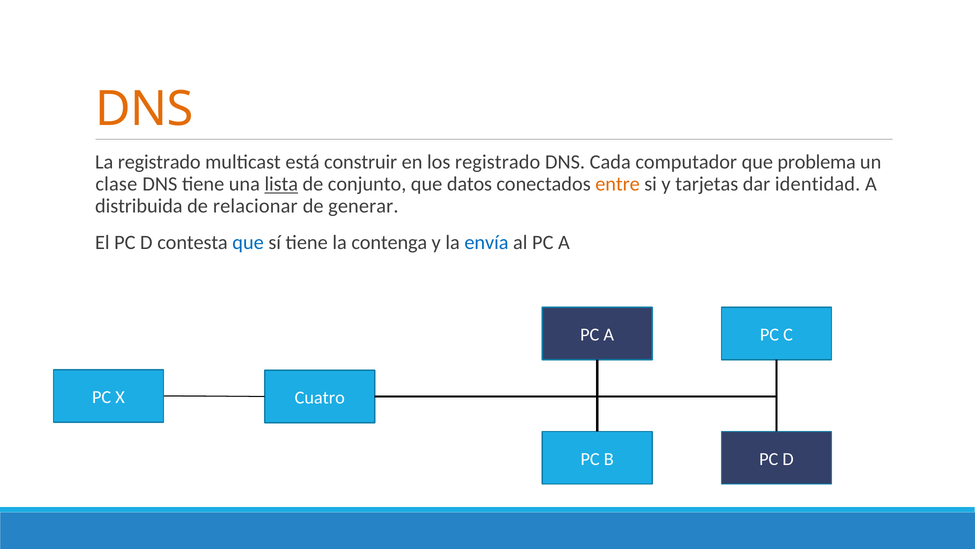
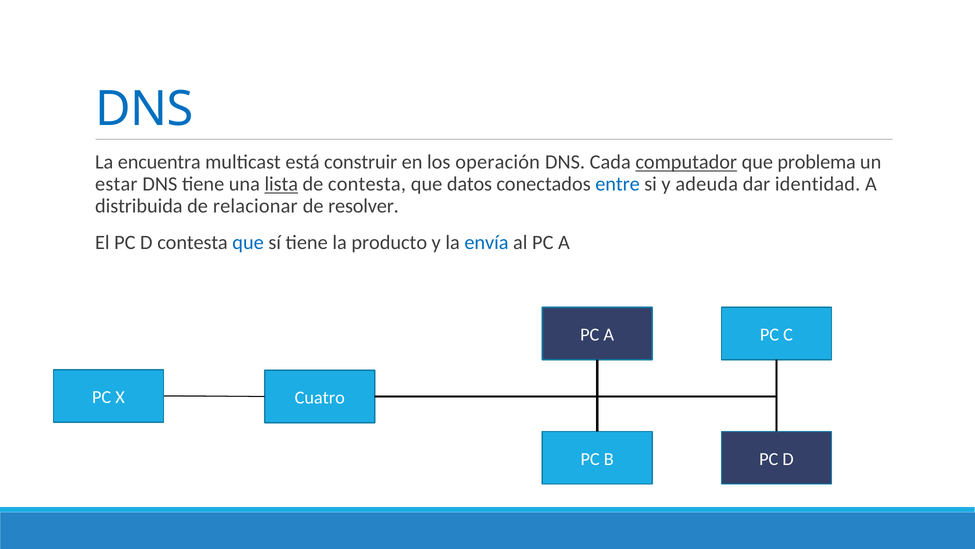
DNS at (144, 109) colour: orange -> blue
La registrado: registrado -> encuentra
los registrado: registrado -> operación
computador underline: none -> present
clase: clase -> estar
de conjunto: conjunto -> contesta
entre colour: orange -> blue
tarjetas: tarjetas -> adeuda
generar: generar -> resolver
contenga: contenga -> producto
